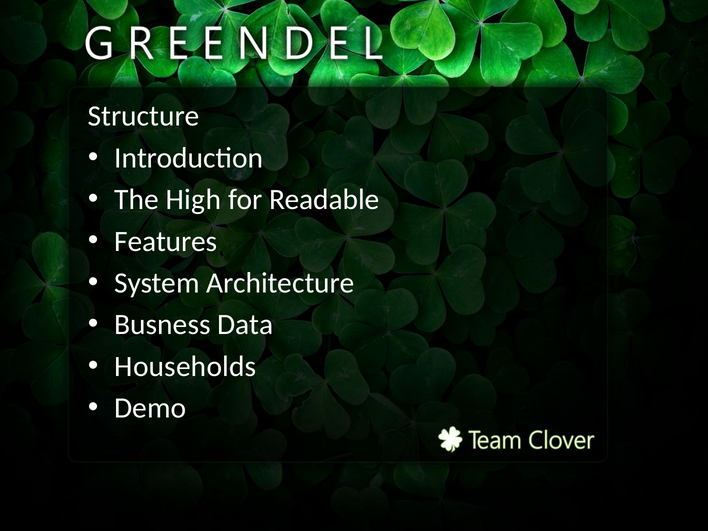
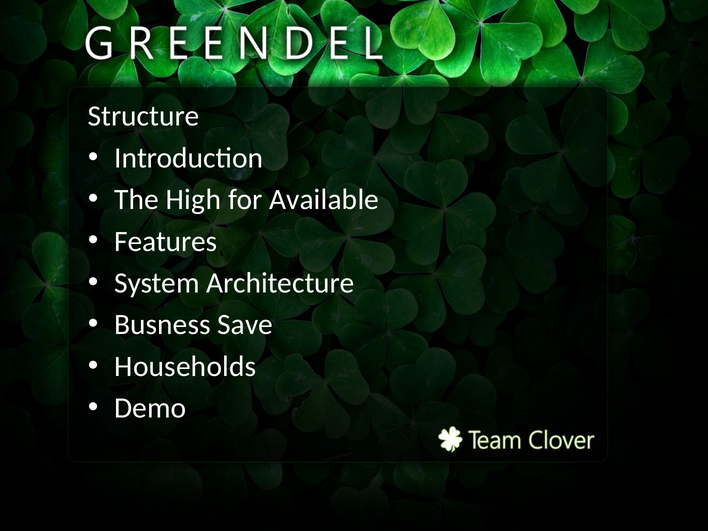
Readable: Readable -> Available
Data: Data -> Save
